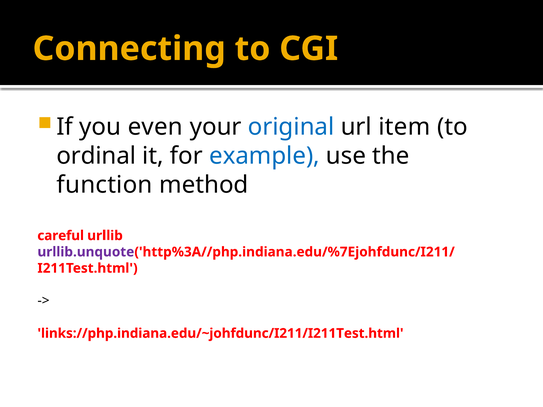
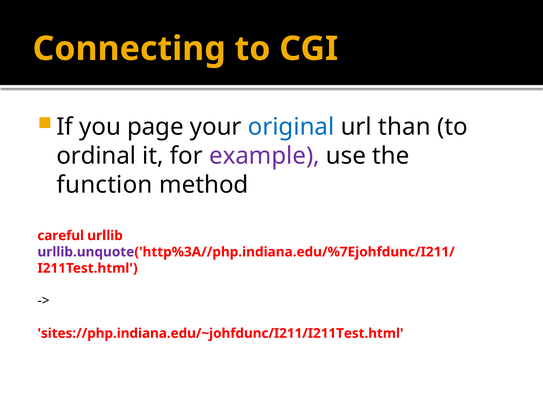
even: even -> page
item: item -> than
example colour: blue -> purple
links://php.indiana.edu/~johfdunc/I211/I211Test.html: links://php.indiana.edu/~johfdunc/I211/I211Test.html -> sites://php.indiana.edu/~johfdunc/I211/I211Test.html
